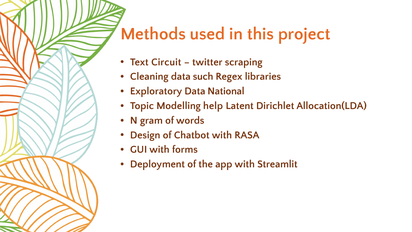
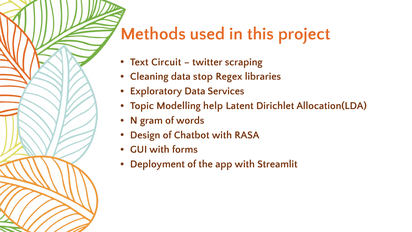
such: such -> stop
National: National -> Services
